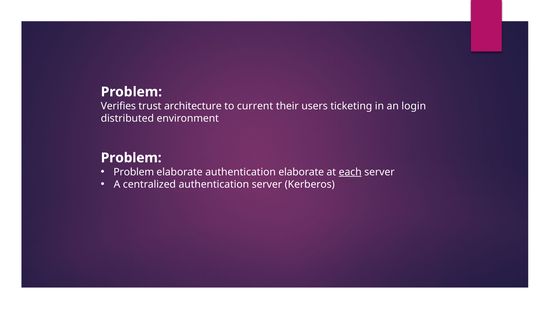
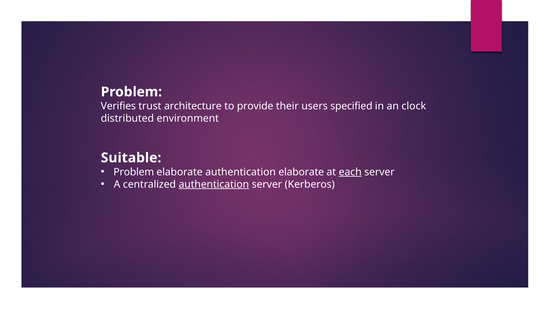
current: current -> provide
ticketing: ticketing -> specified
login: login -> clock
Problem at (131, 158): Problem -> Suitable
authentication at (214, 185) underline: none -> present
